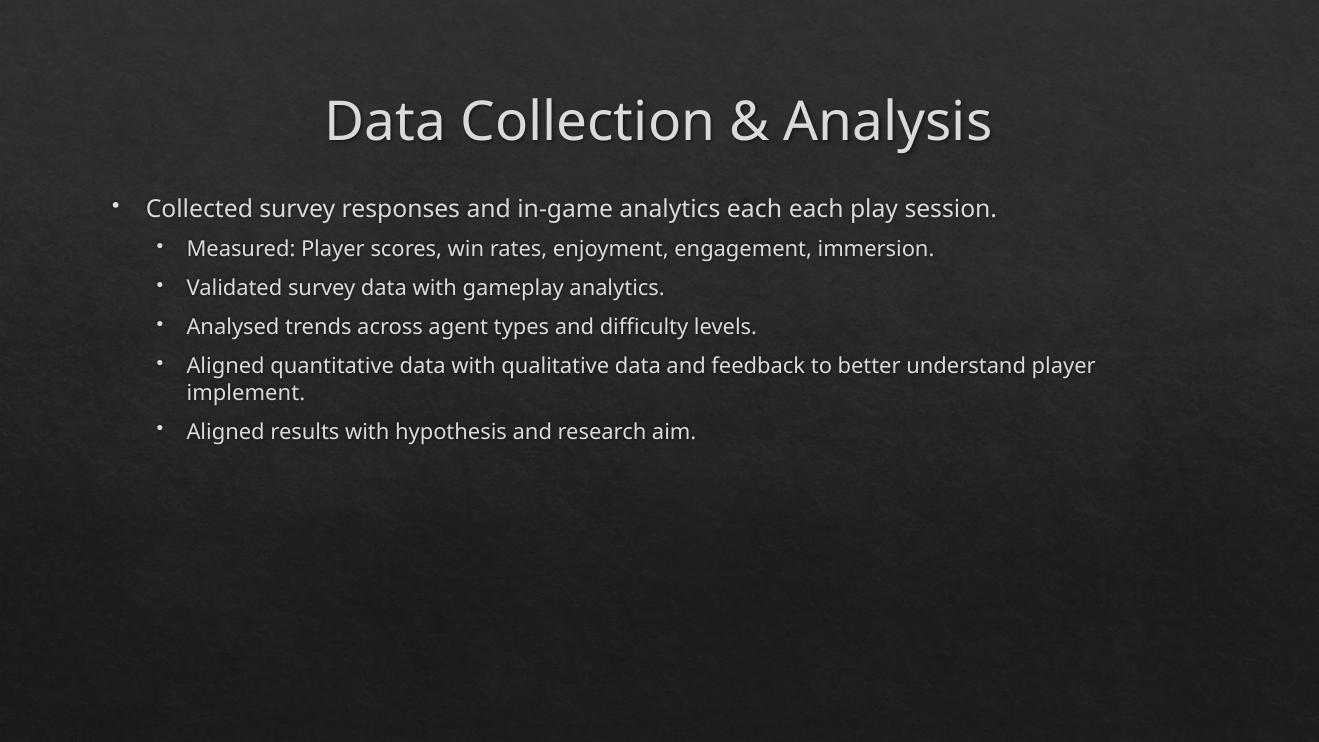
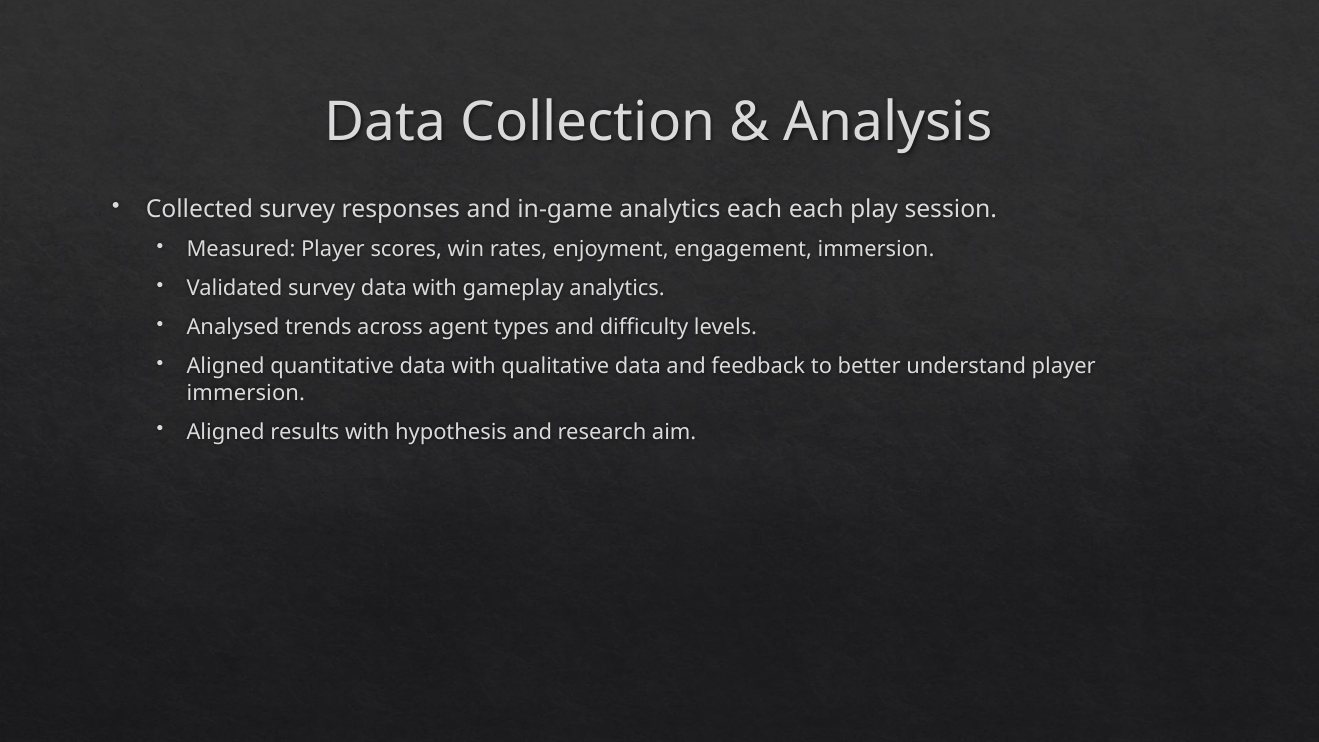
implement at (246, 393): implement -> immersion
